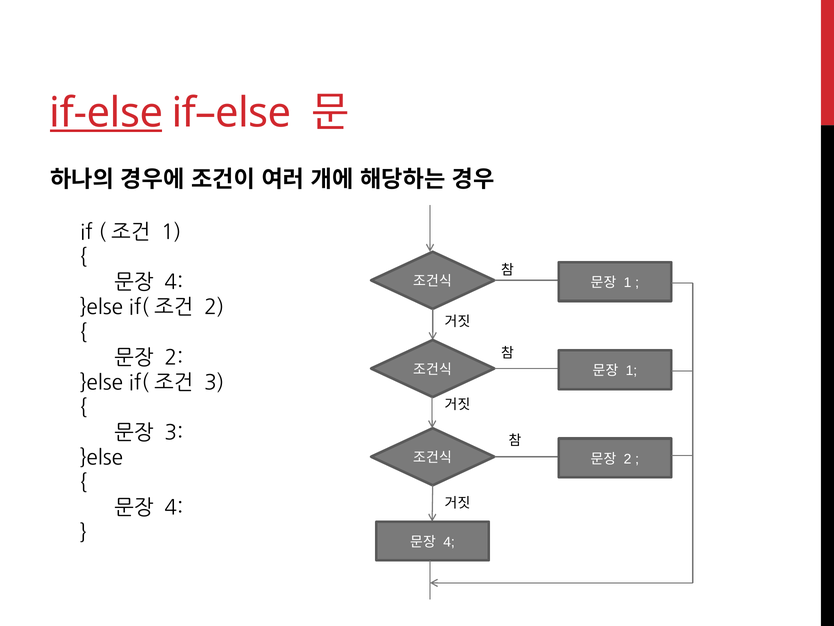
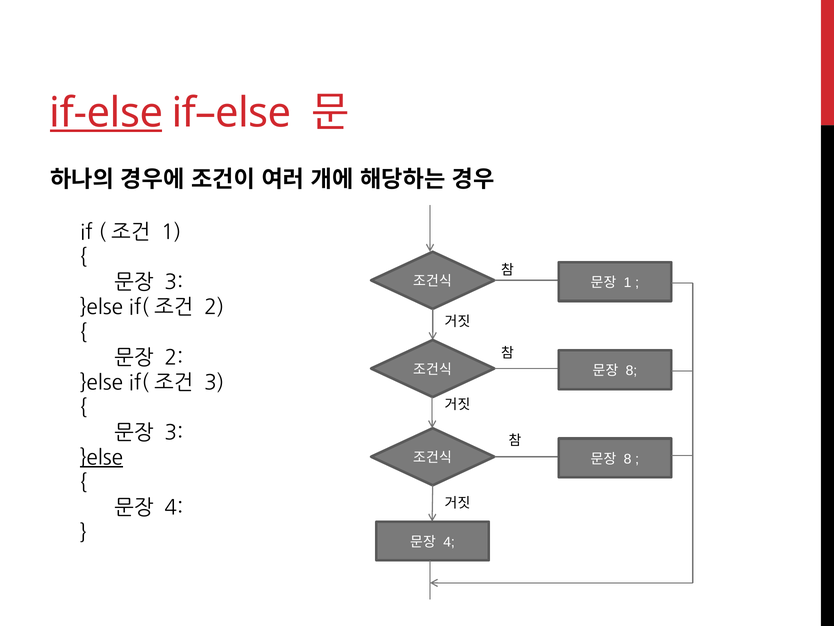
4 at (174, 282): 4 -> 3
1 at (631, 370): 1 -> 8
}else at (102, 457) underline: none -> present
2 at (628, 459): 2 -> 8
